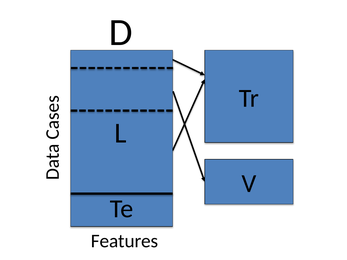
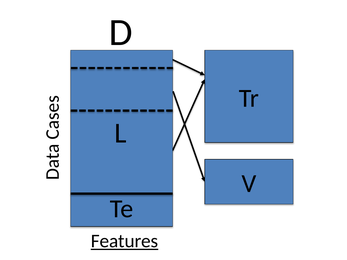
Features underline: none -> present
